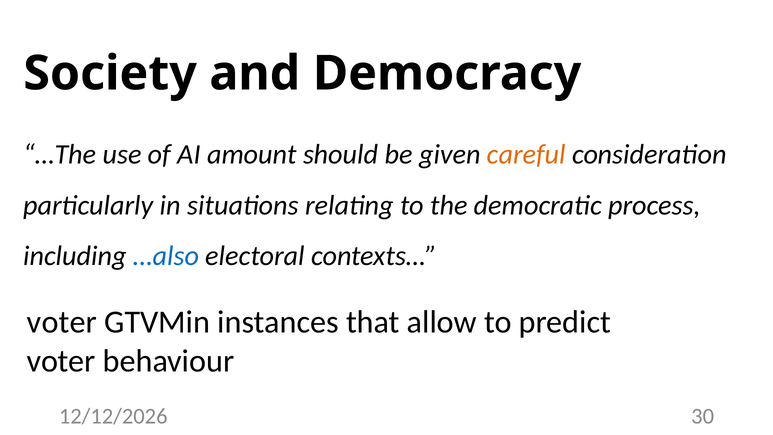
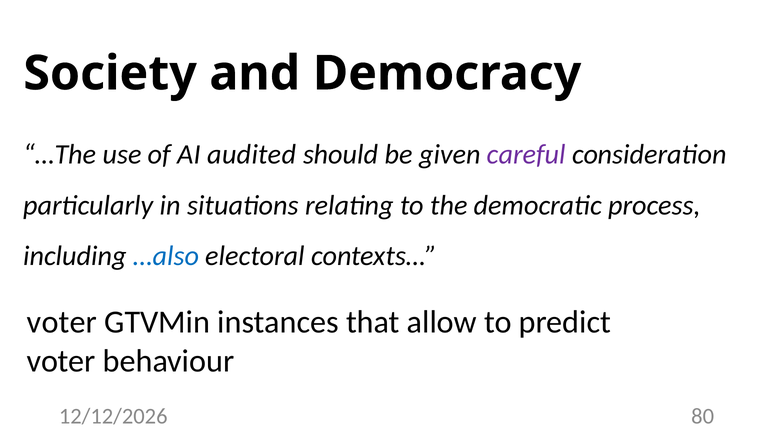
amount: amount -> audited
careful colour: orange -> purple
30: 30 -> 80
